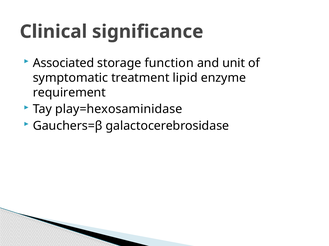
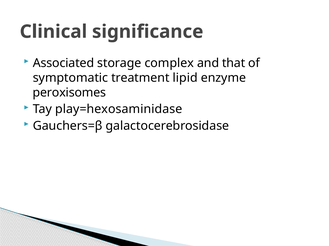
function: function -> complex
unit: unit -> that
requirement: requirement -> peroxisomes
